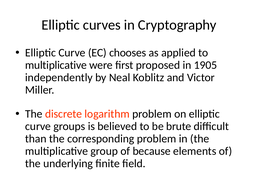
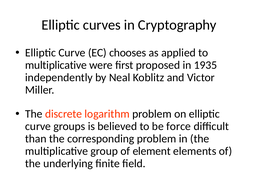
1905: 1905 -> 1935
brute: brute -> force
because: because -> element
